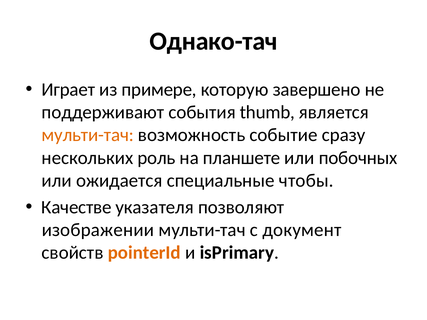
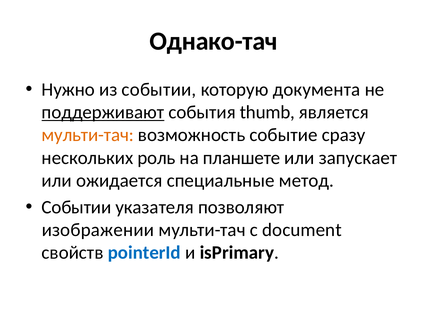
Играет: Играет -> Нужно
из примере: примере -> событии
завершено: завершено -> документа
поддерживают underline: none -> present
побочных: побочных -> запускает
чтобы: чтобы -> метод
Качестве at (76, 207): Качестве -> Событии
документ: документ -> document
pointerId colour: orange -> blue
